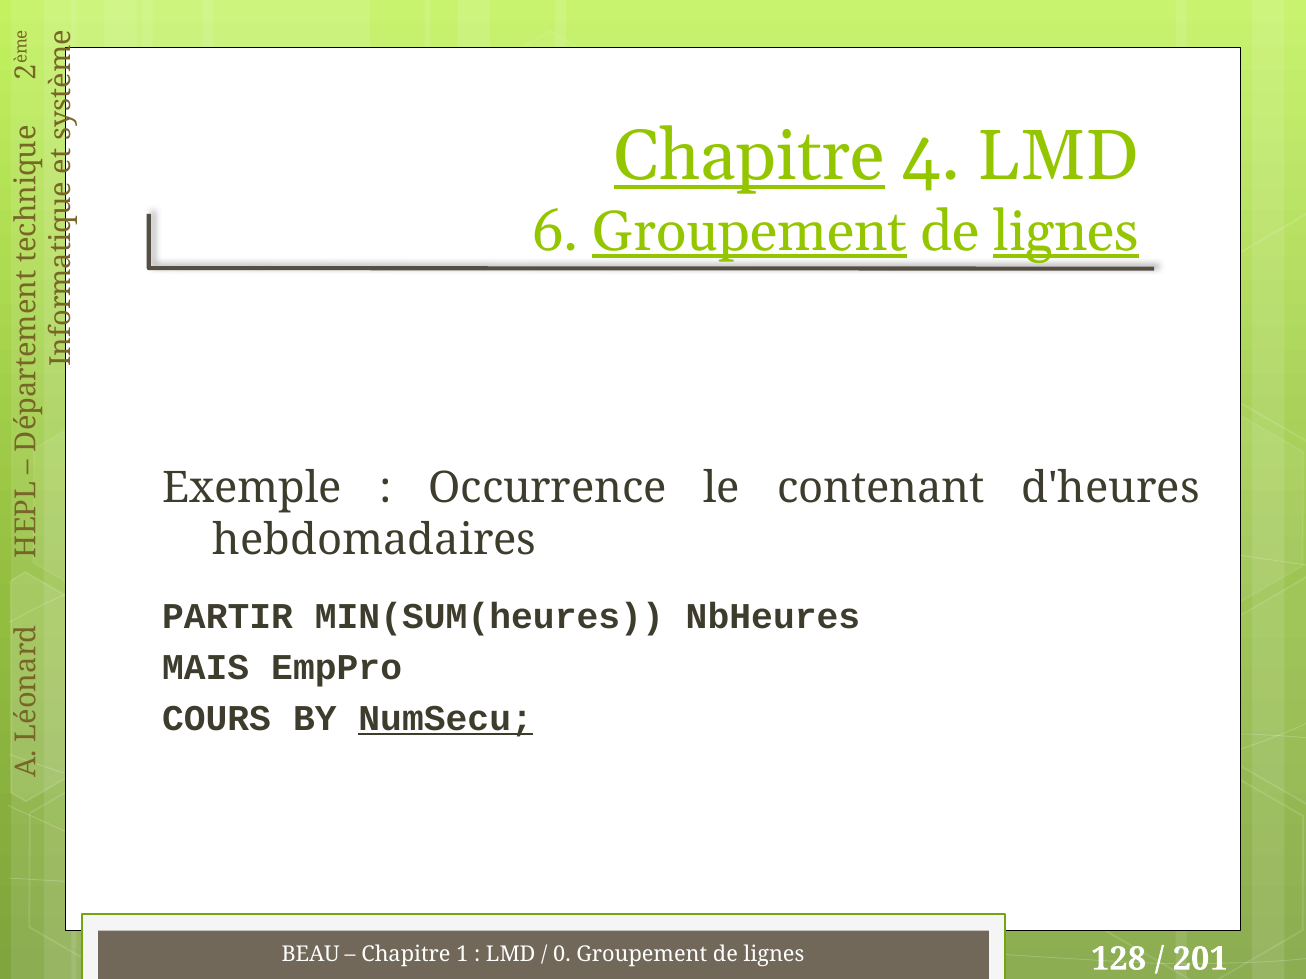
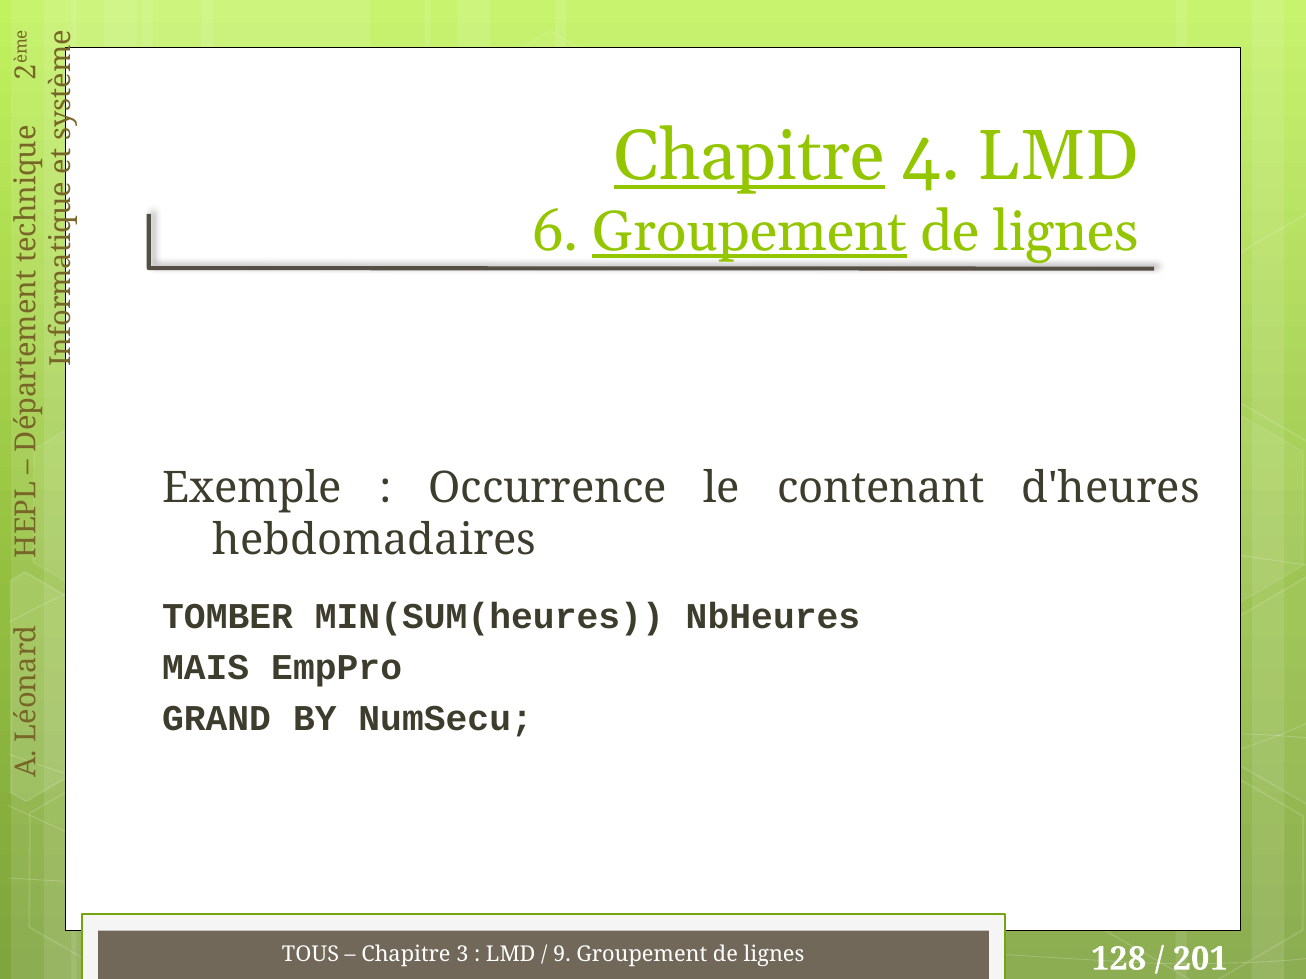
lignes at (1066, 232) underline: present -> none
PARTIR: PARTIR -> TOMBER
COURS: COURS -> GRAND
NumSecu underline: present -> none
BEAU: BEAU -> TOUS
1: 1 -> 3
0: 0 -> 9
